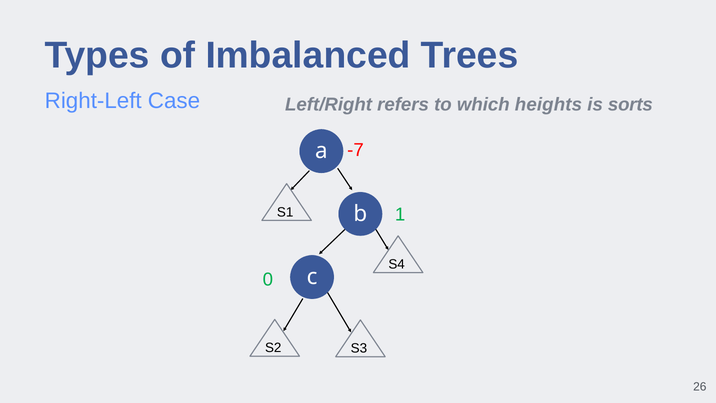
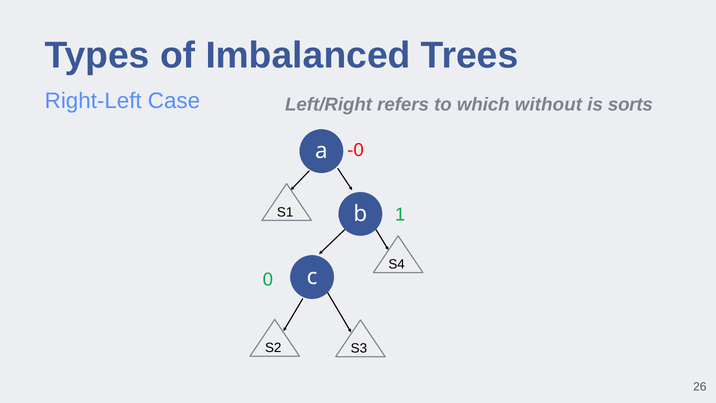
heights: heights -> without
-7: -7 -> -0
